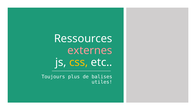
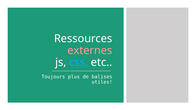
css colour: yellow -> light blue
